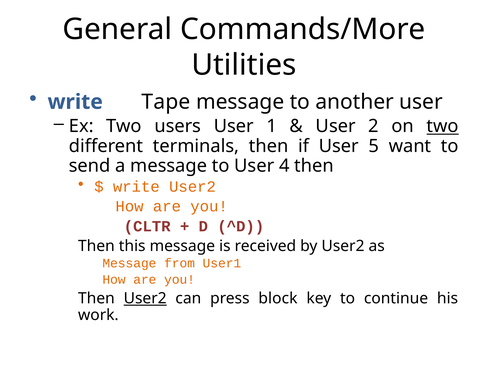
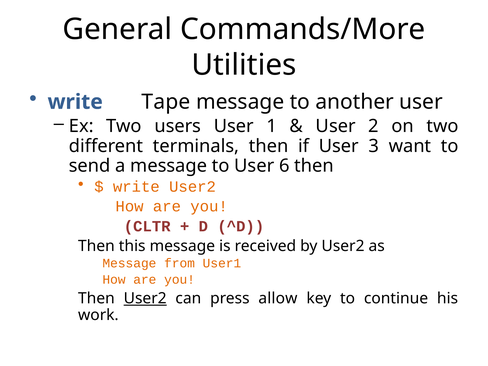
two at (443, 126) underline: present -> none
5: 5 -> 3
4: 4 -> 6
block: block -> allow
